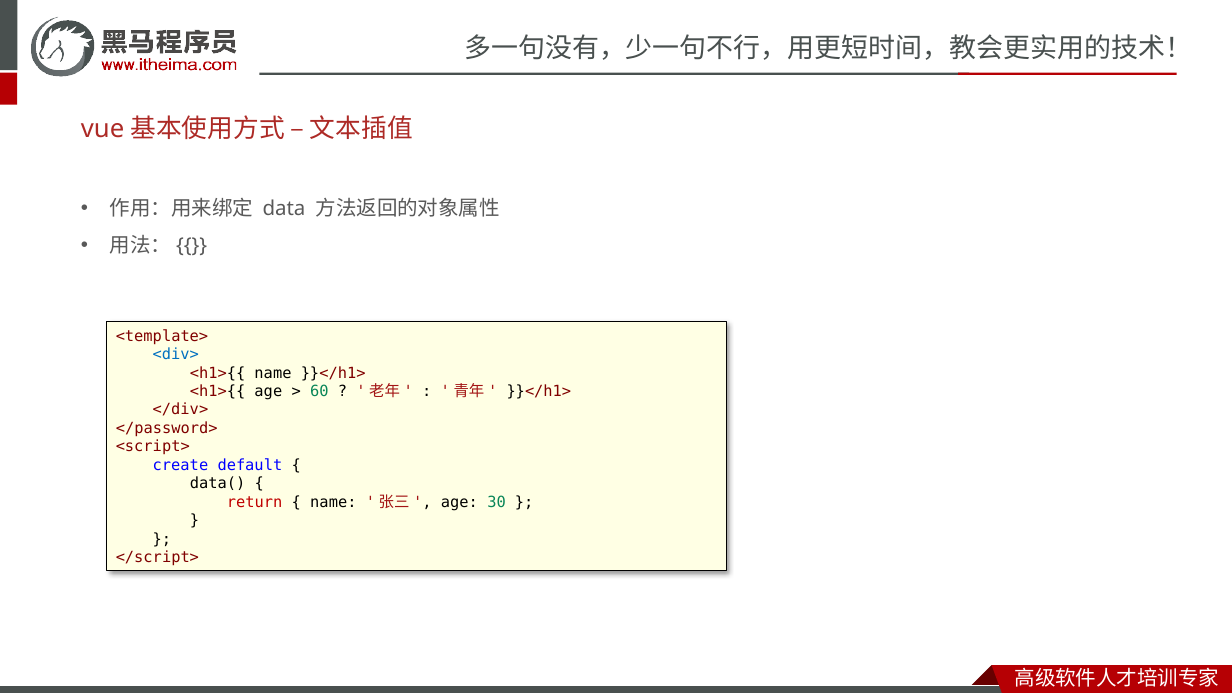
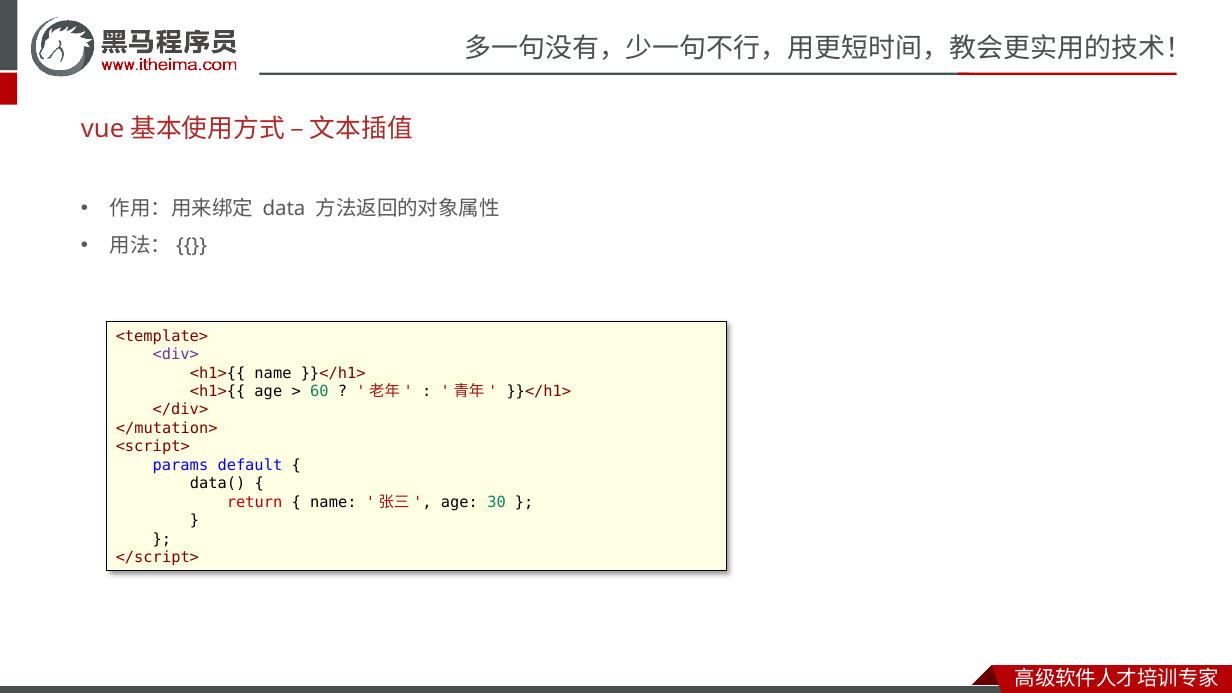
<div> colour: blue -> purple
</password>: </password> -> </mutation>
create: create -> params
